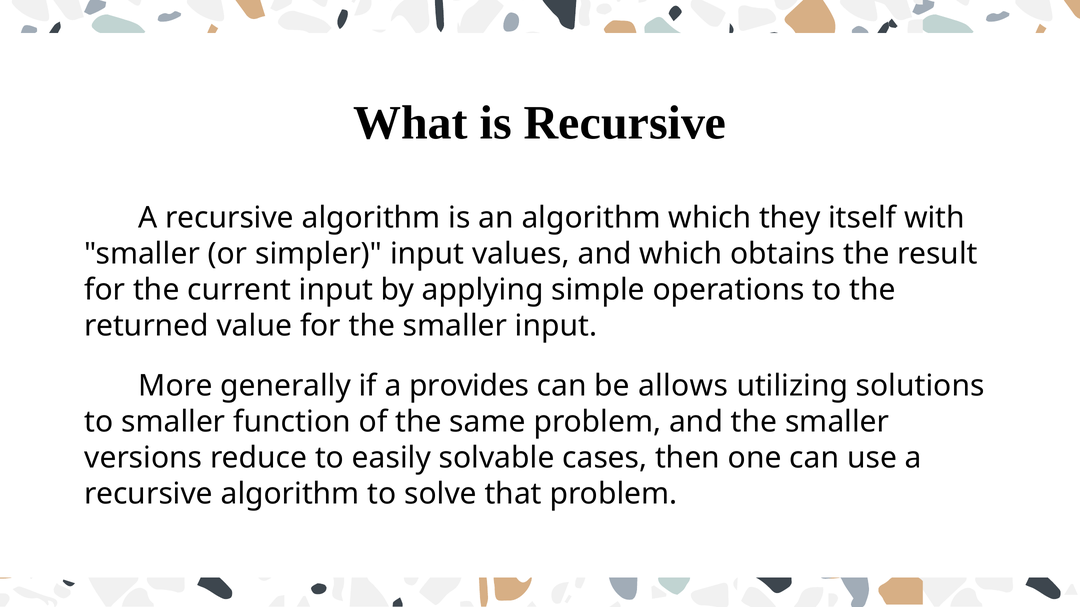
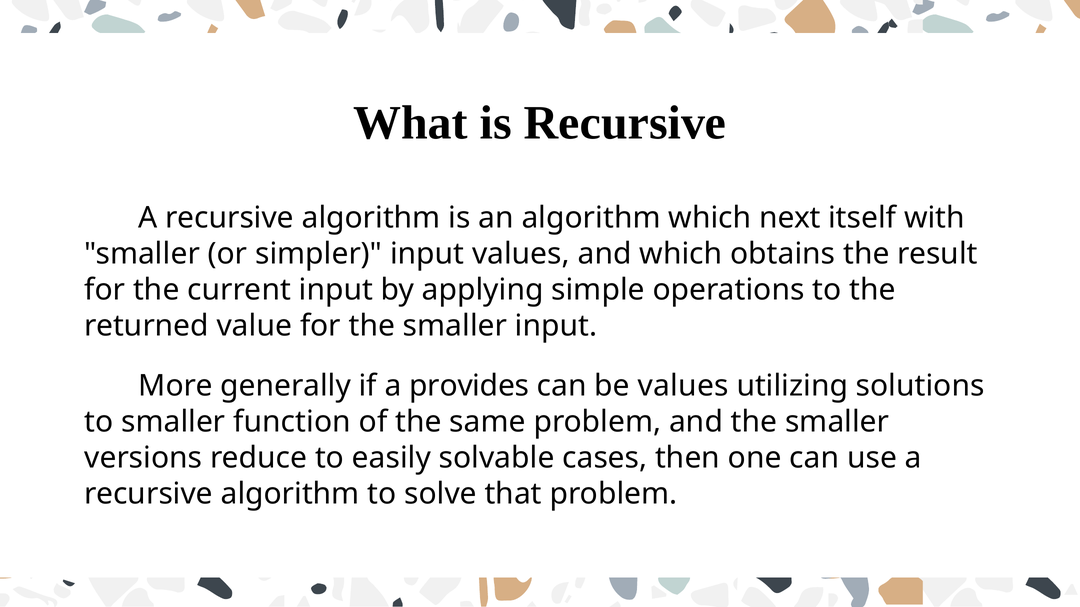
they: they -> next
be allows: allows -> values
